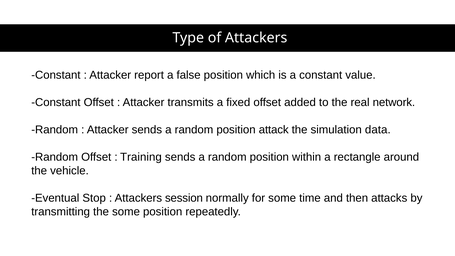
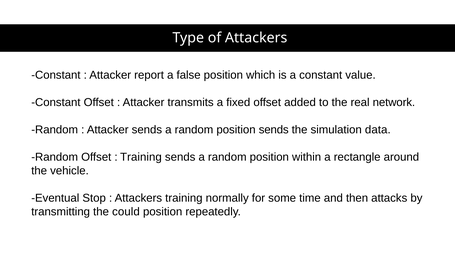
position attack: attack -> sends
Attackers session: session -> training
the some: some -> could
